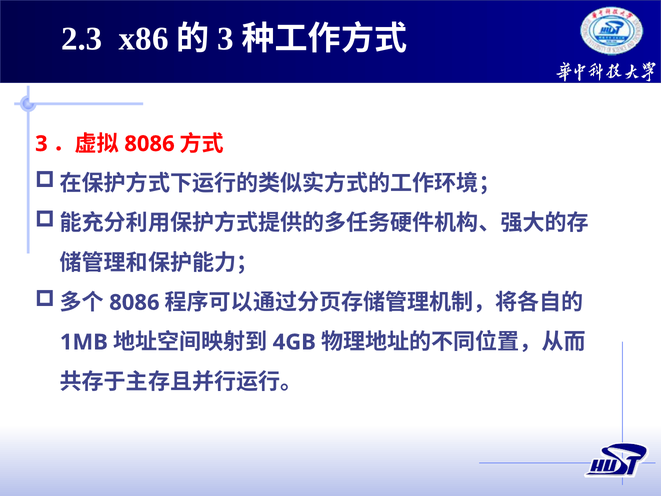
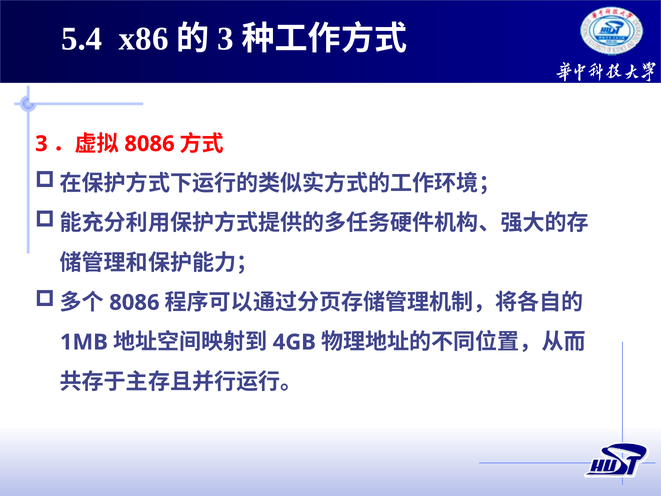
2.3: 2.3 -> 5.4
